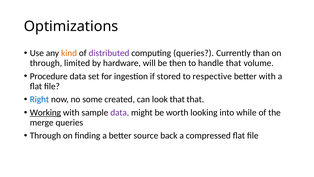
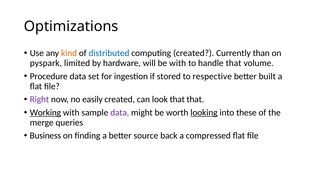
distributed colour: purple -> blue
computing queries: queries -> created
through at (46, 63): through -> pyspark
be then: then -> with
better with: with -> built
Right colour: blue -> purple
some: some -> easily
looking underline: none -> present
while: while -> these
Through at (45, 135): Through -> Business
